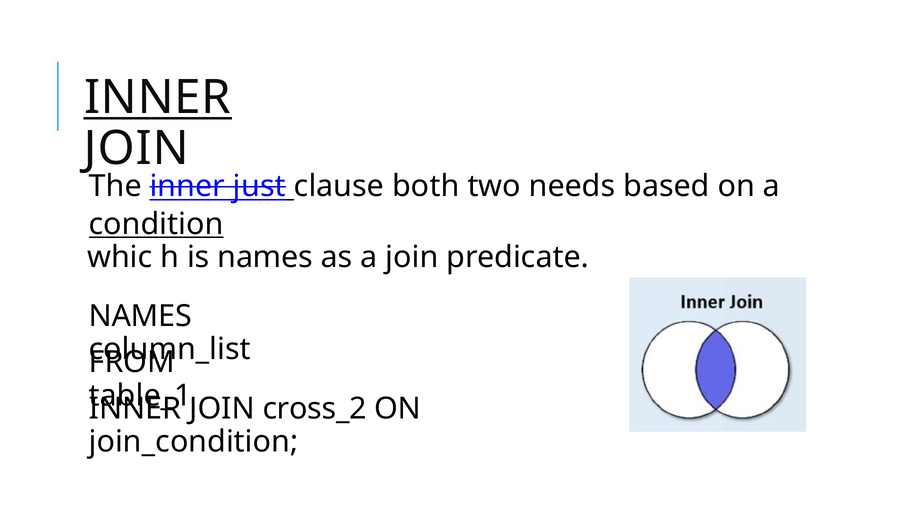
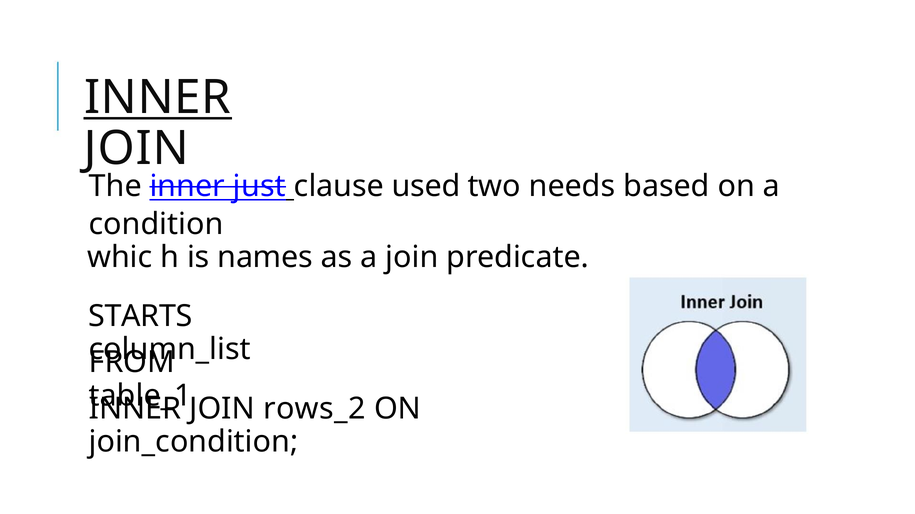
both: both -> used
condition underline: present -> none
NAMES at (140, 317): NAMES -> STARTS
cross_2: cross_2 -> rows_2
